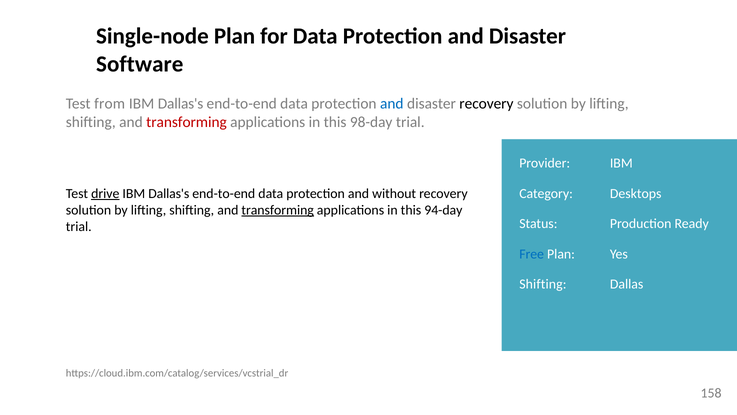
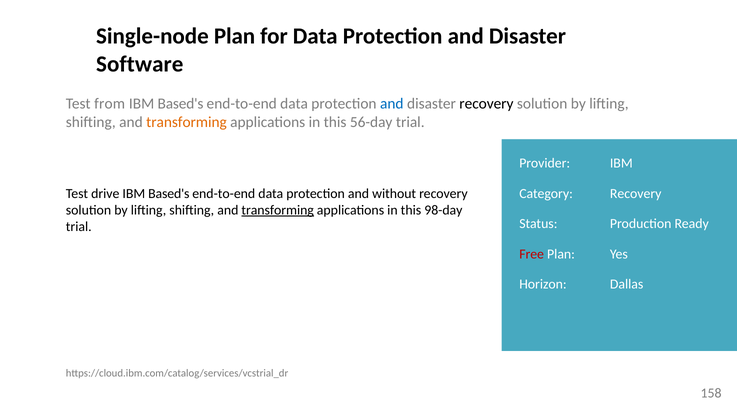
Dallas's at (181, 104): Dallas's -> Based's
transforming at (186, 122) colour: red -> orange
98-day: 98-day -> 56-day
drive underline: present -> none
Dallas's at (169, 193): Dallas's -> Based's
Category Desktops: Desktops -> Recovery
94-day: 94-day -> 98-day
Free colour: blue -> red
Shifting at (543, 284): Shifting -> Horizon
